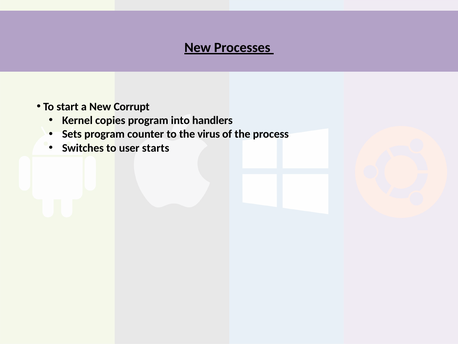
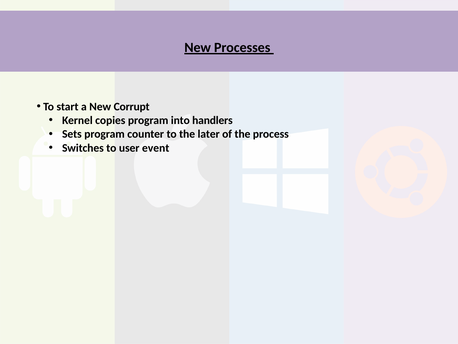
virus: virus -> later
starts: starts -> event
